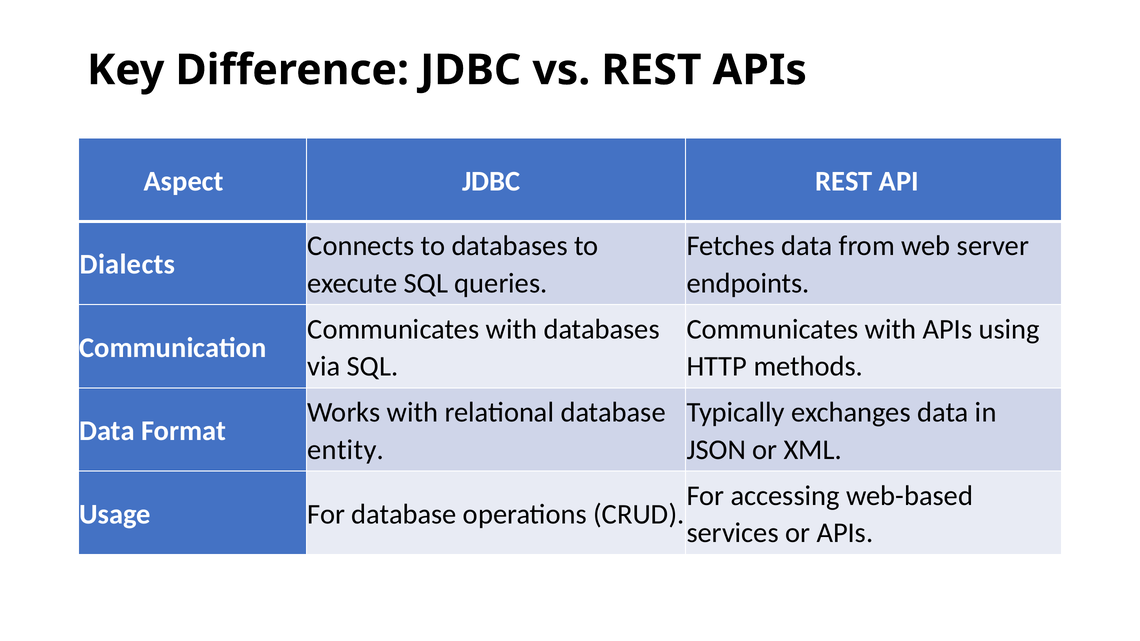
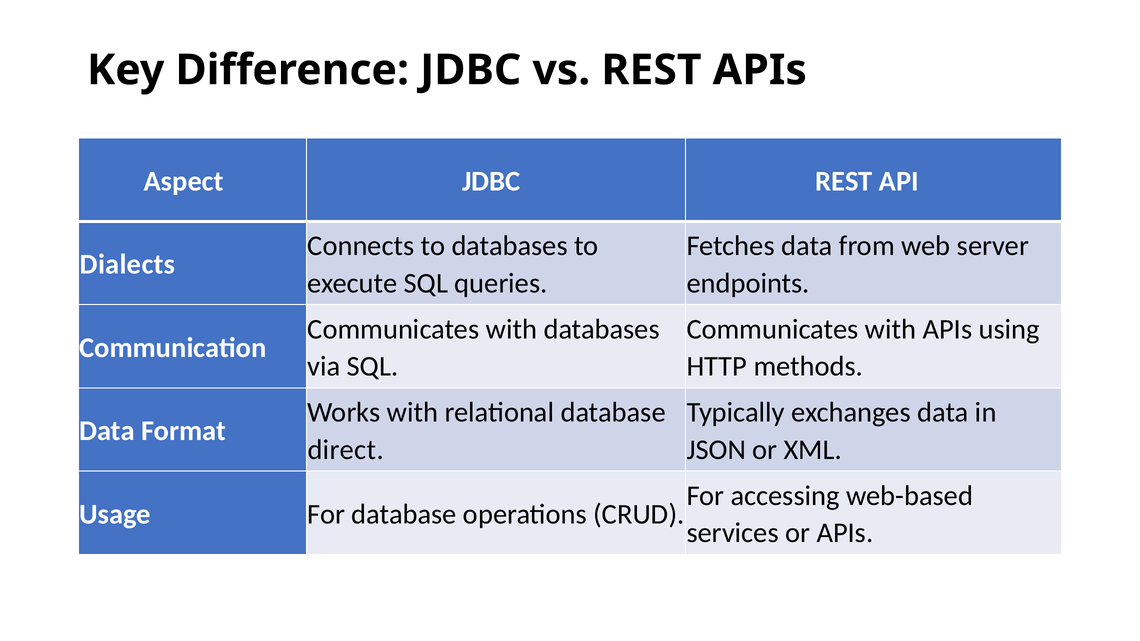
entity: entity -> direct
